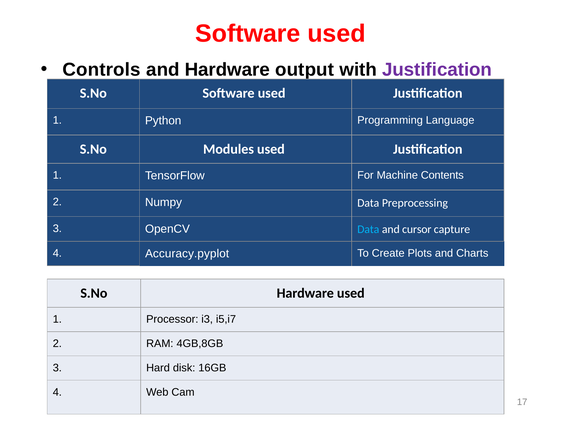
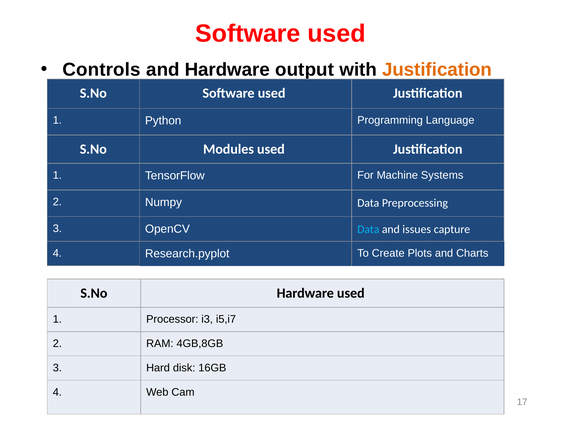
Justification at (437, 70) colour: purple -> orange
Contents: Contents -> Systems
cursor: cursor -> issues
Accuracy.pyplot: Accuracy.pyplot -> Research.pyplot
